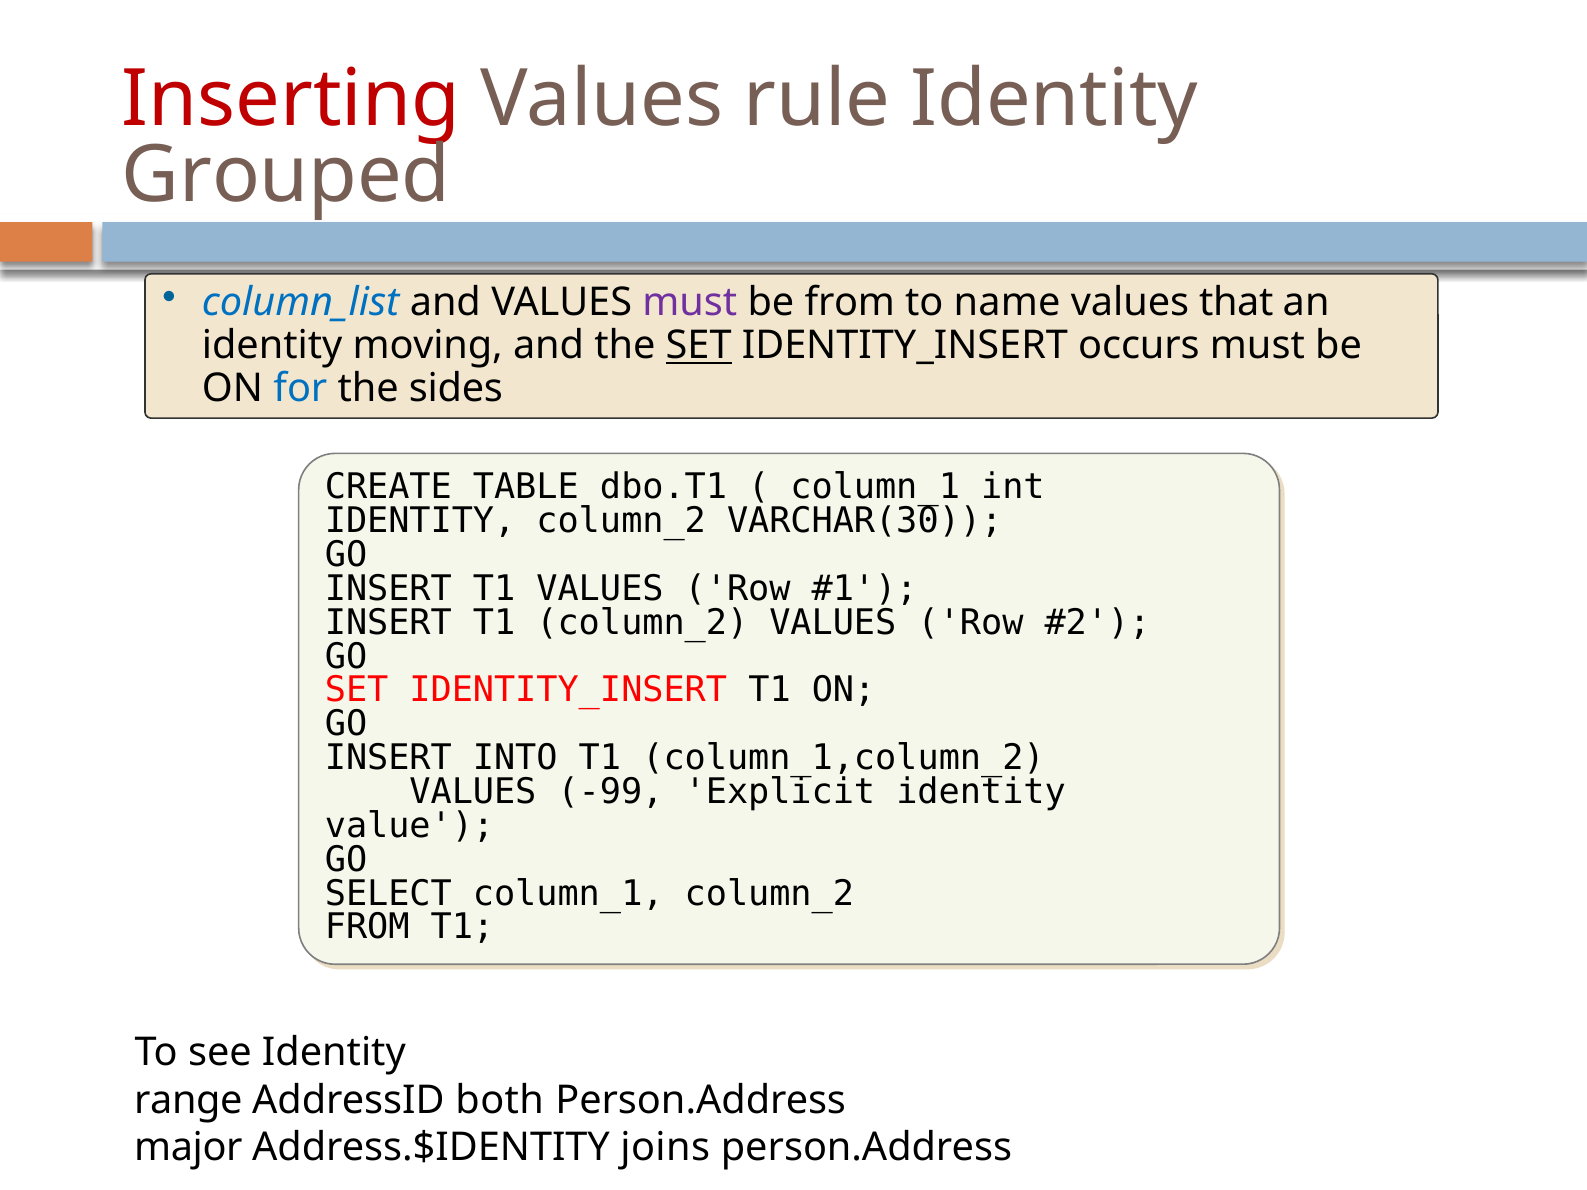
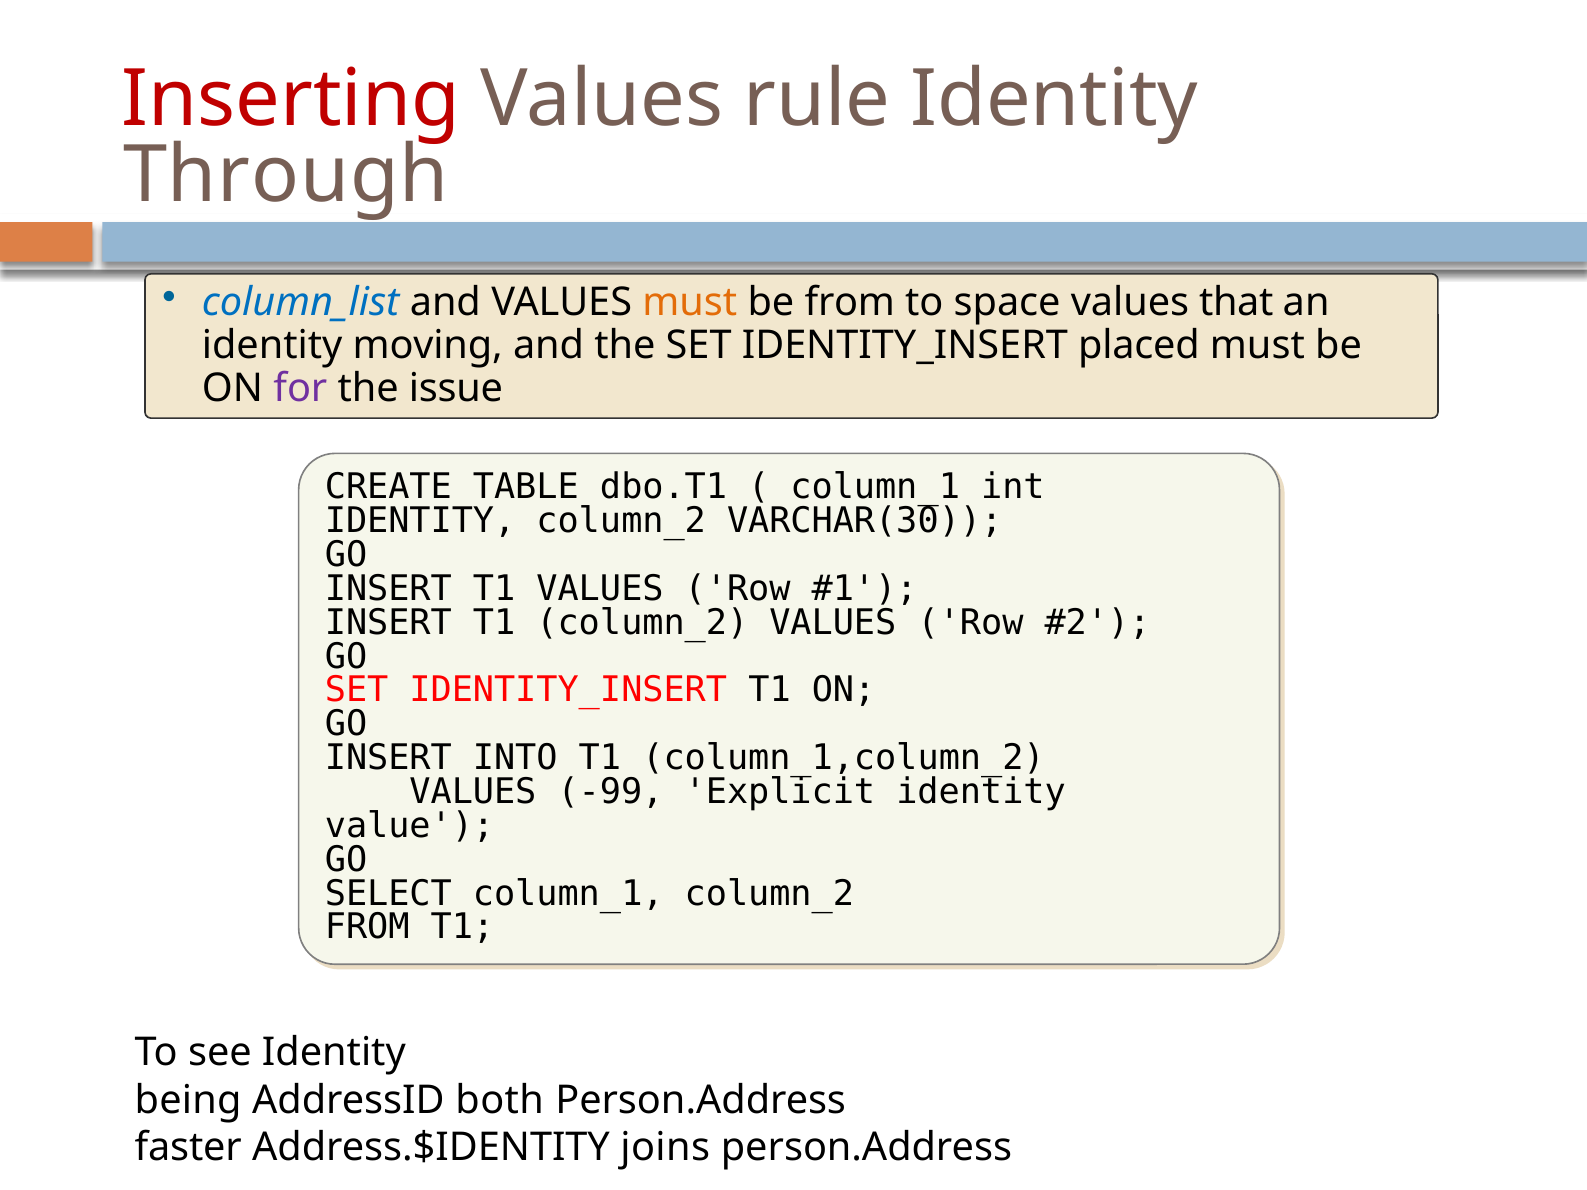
Grouped: Grouped -> Through
must at (690, 303) colour: purple -> orange
name: name -> space
SET at (699, 346) underline: present -> none
occurs: occurs -> placed
for colour: blue -> purple
sides: sides -> issue
range: range -> being
major: major -> faster
